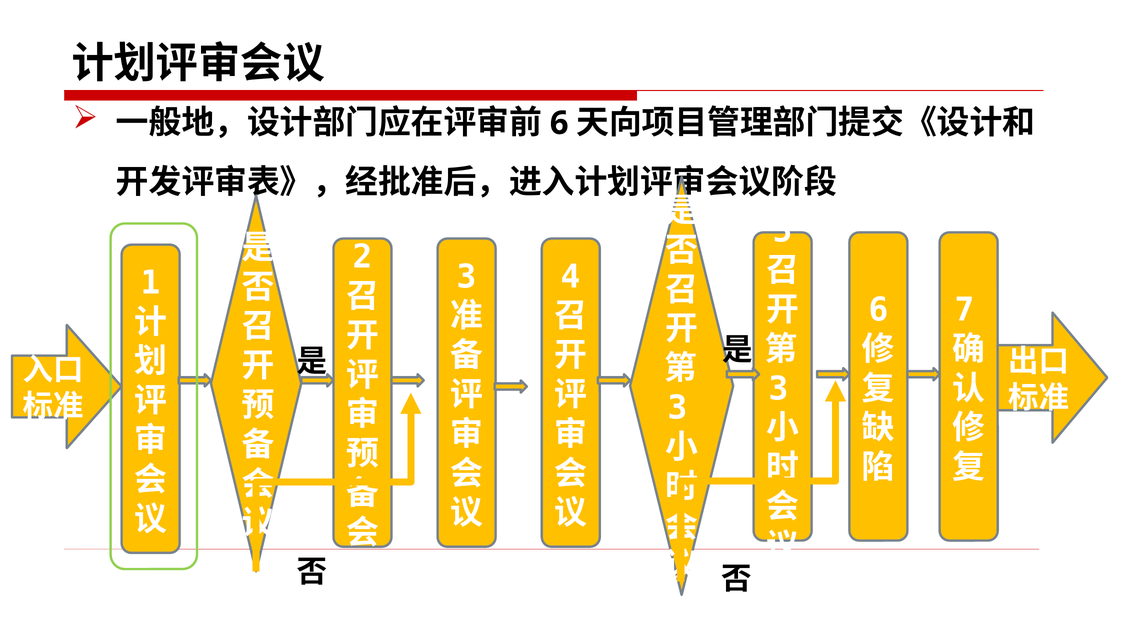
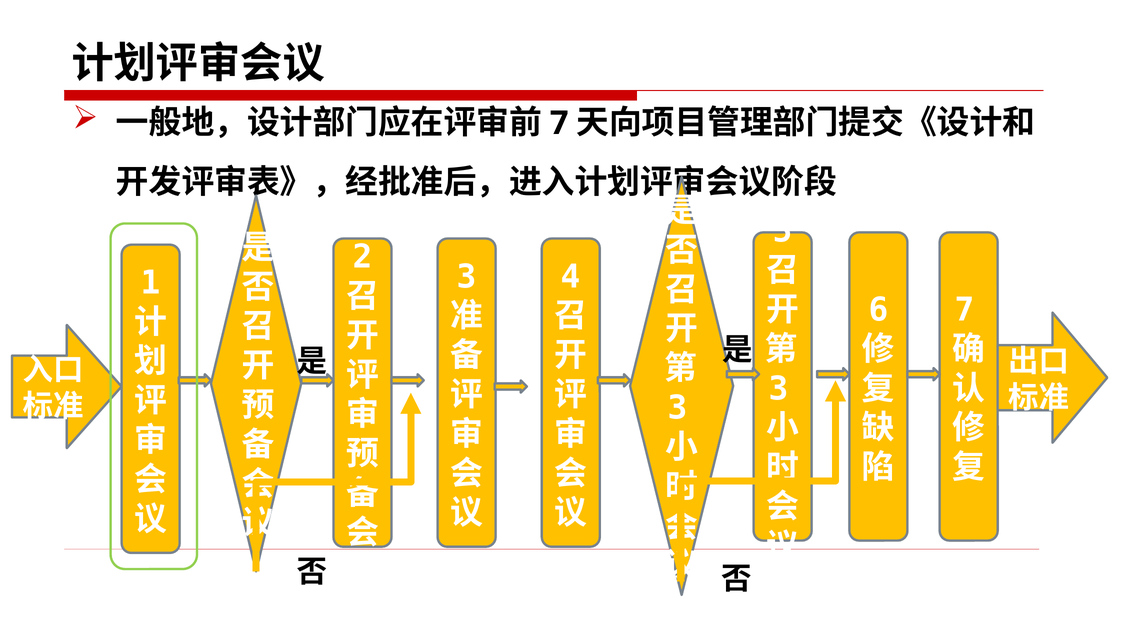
6 at (559, 123): 6 -> 7
